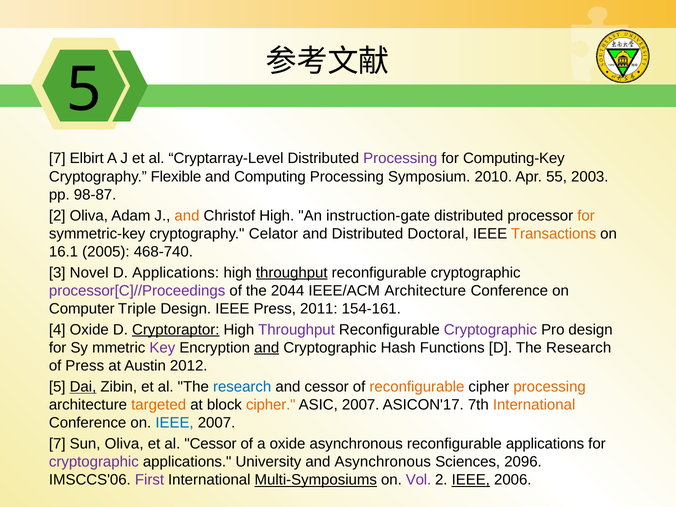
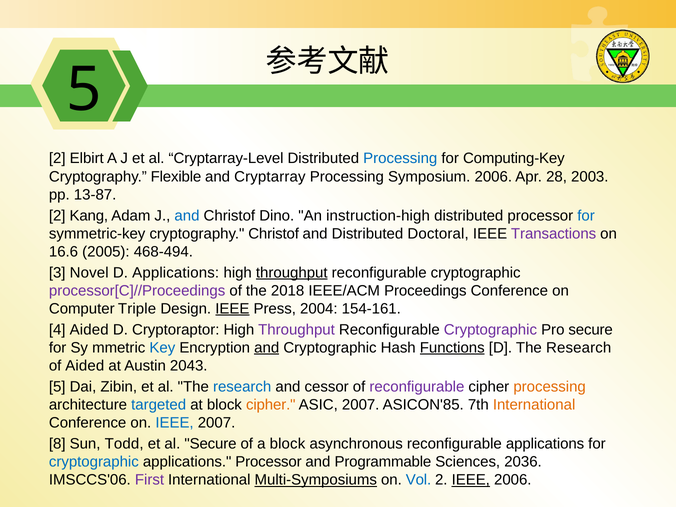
7 at (57, 159): 7 -> 2
Processing at (400, 159) colour: purple -> blue
Computing: Computing -> Cryptarray
Symposium 2010: 2010 -> 2006
55: 55 -> 28
98-87: 98-87 -> 13-87
2 Oliva: Oliva -> Kang
and at (187, 216) colour: orange -> blue
Christof High: High -> Dino
instruction-gate: instruction-gate -> instruction-high
for at (586, 216) colour: orange -> blue
cryptography Celator: Celator -> Christof
Transactions colour: orange -> purple
16.1: 16.1 -> 16.6
468-740: 468-740 -> 468-494
2044: 2044 -> 2018
IEEE/ACM Architecture: Architecture -> Proceedings
IEEE at (232, 309) underline: none -> present
2011: 2011 -> 2004
4 Oxide: Oxide -> Aided
Cryptoraptor underline: present -> none
Pro design: design -> secure
Key colour: purple -> blue
Functions underline: none -> present
of Press: Press -> Aided
2012: 2012 -> 2043
Dai underline: present -> none
reconfigurable at (417, 387) colour: orange -> purple
targeted colour: orange -> blue
ASICON'17: ASICON'17 -> ASICON'85
7 at (57, 444): 7 -> 8
Sun Oliva: Oliva -> Todd
al Cessor: Cessor -> Secure
a oxide: oxide -> block
cryptographic at (94, 462) colour: purple -> blue
applications University: University -> Processor
and Asynchronous: Asynchronous -> Programmable
2096: 2096 -> 2036
Vol colour: purple -> blue
